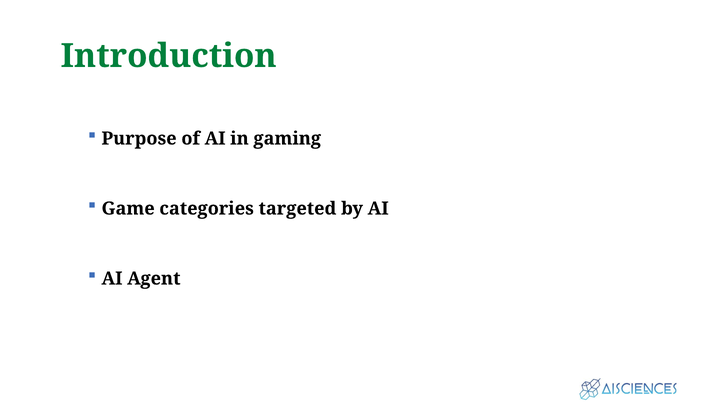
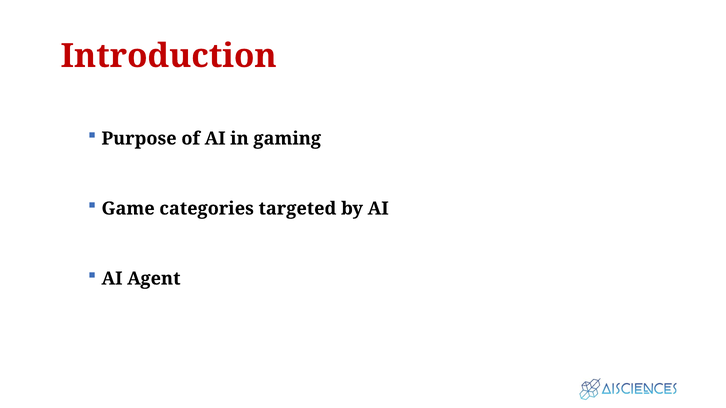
Introduction colour: green -> red
